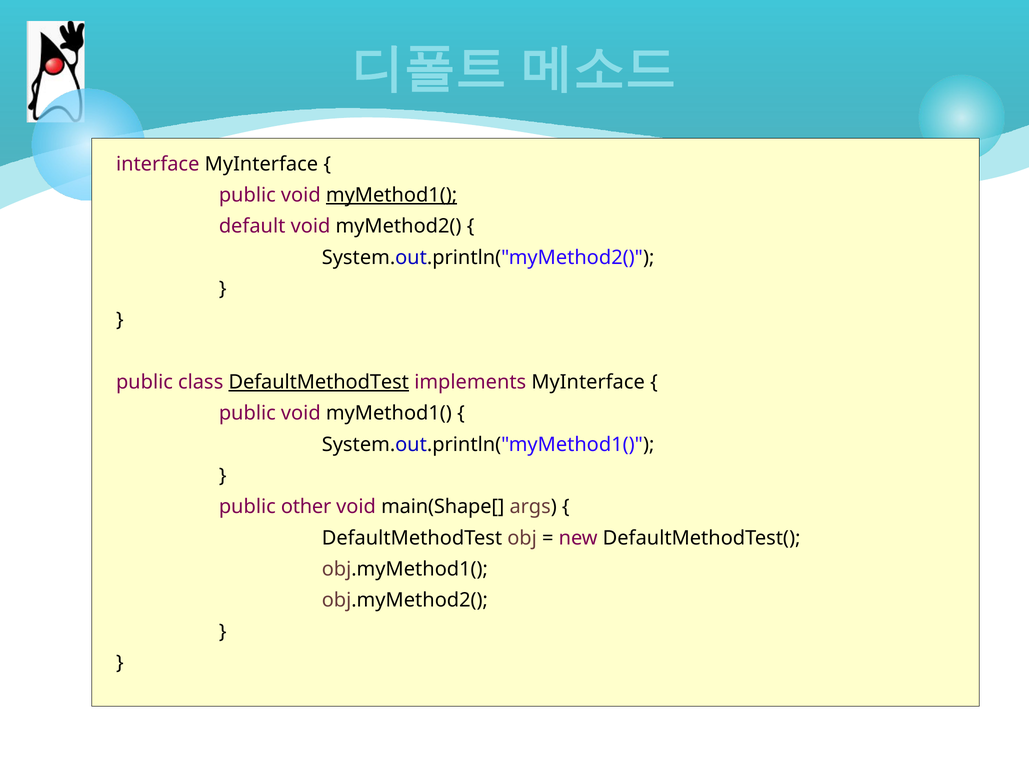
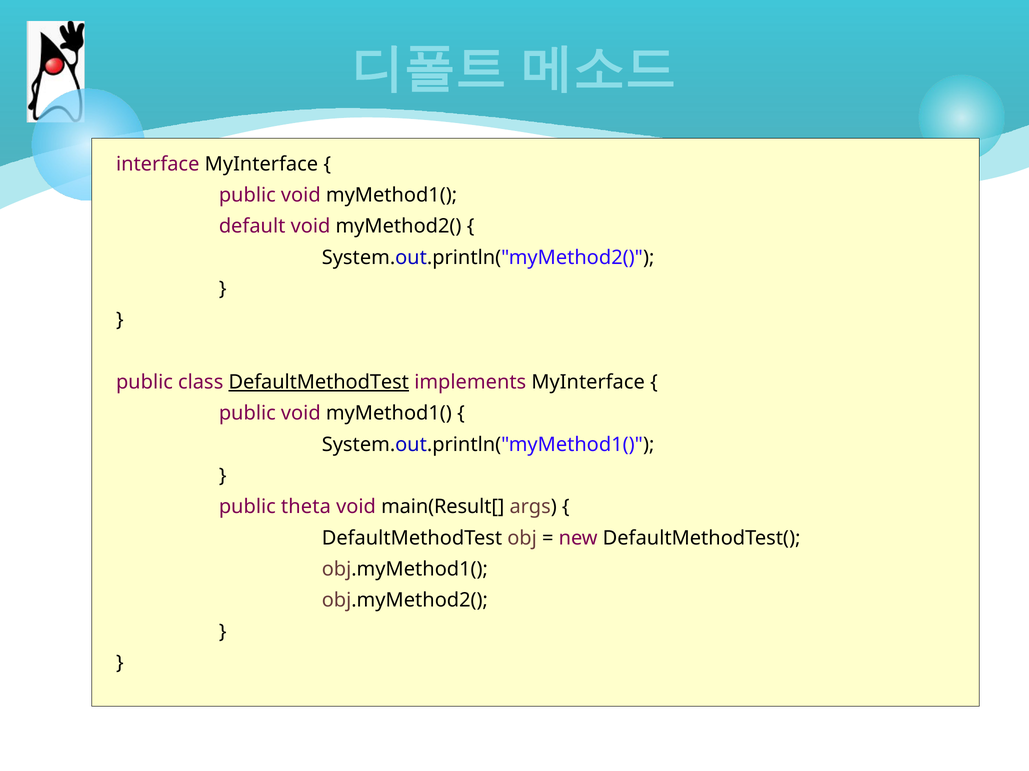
myMethod1( at (392, 195) underline: present -> none
other: other -> theta
main(Shape[: main(Shape[ -> main(Result[
